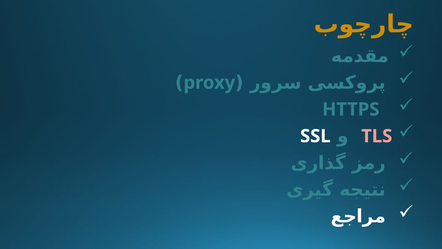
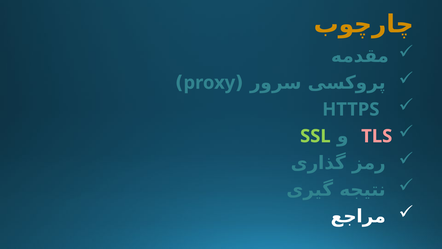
SSL colour: white -> light green
